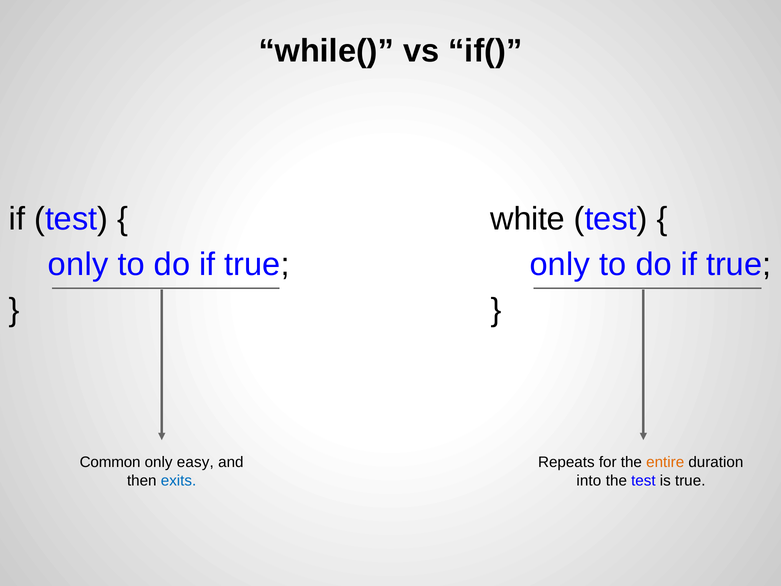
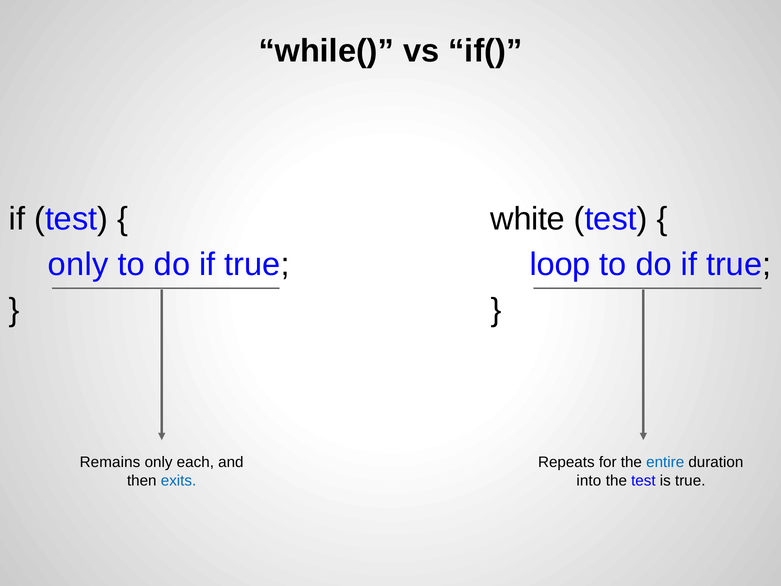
only at (560, 264): only -> loop
Common: Common -> Remains
easy: easy -> each
entire colour: orange -> blue
